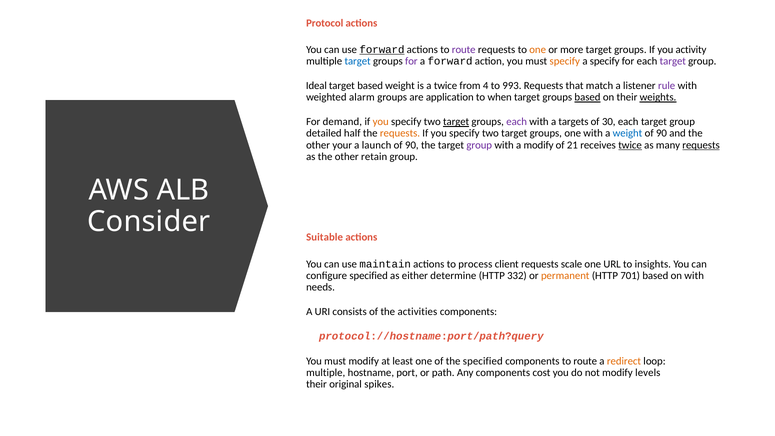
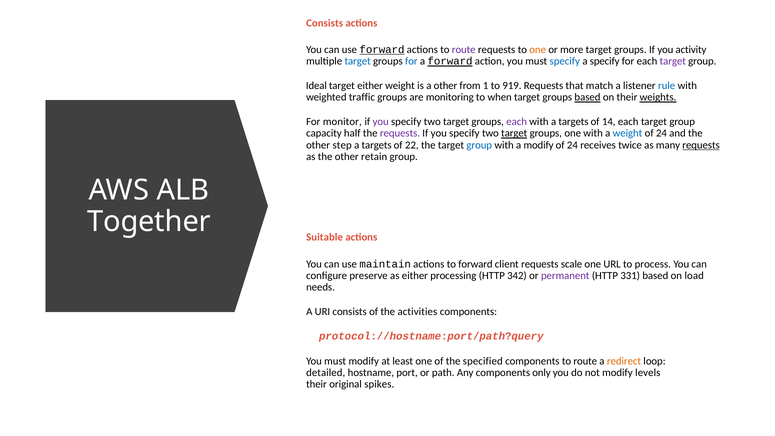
Protocol at (325, 23): Protocol -> Consists
for at (411, 61) colour: purple -> blue
forward at (450, 61) underline: none -> present
specify at (565, 61) colour: orange -> blue
target based: based -> either
a twice: twice -> other
4: 4 -> 1
993: 993 -> 919
rule colour: purple -> blue
alarm: alarm -> traffic
application: application -> monitoring
demand: demand -> monitor
you at (381, 122) colour: orange -> purple
target at (456, 122) underline: present -> none
30: 30 -> 14
detailed: detailed -> capacity
requests at (400, 133) colour: orange -> purple
target at (514, 133) underline: none -> present
90 at (661, 133): 90 -> 24
your: your -> step
launch at (377, 145): launch -> targets
90 at (412, 145): 90 -> 22
group at (479, 145) colour: purple -> blue
21 at (572, 145): 21 -> 24
twice at (630, 145) underline: present -> none
Consider: Consider -> Together
to process: process -> forward
insights: insights -> process
configure specified: specified -> preserve
determine: determine -> processing
332: 332 -> 342
permanent colour: orange -> purple
701: 701 -> 331
on with: with -> load
multiple at (326, 373): multiple -> detailed
cost: cost -> only
